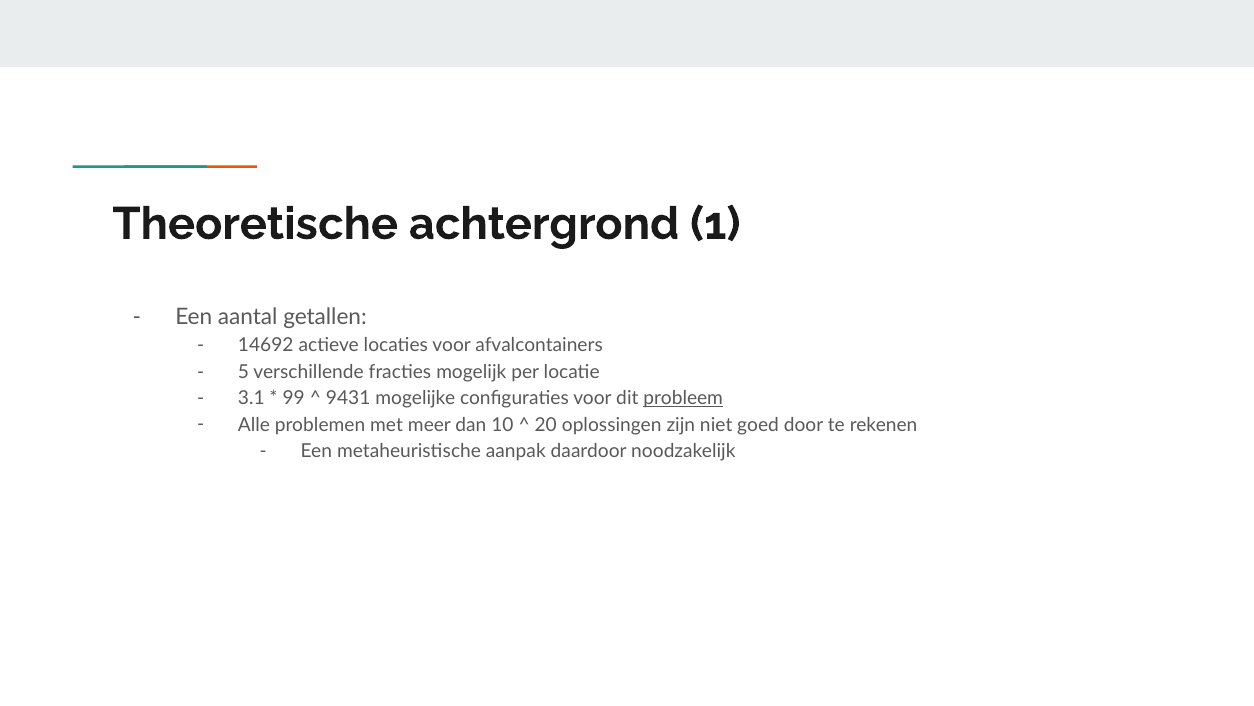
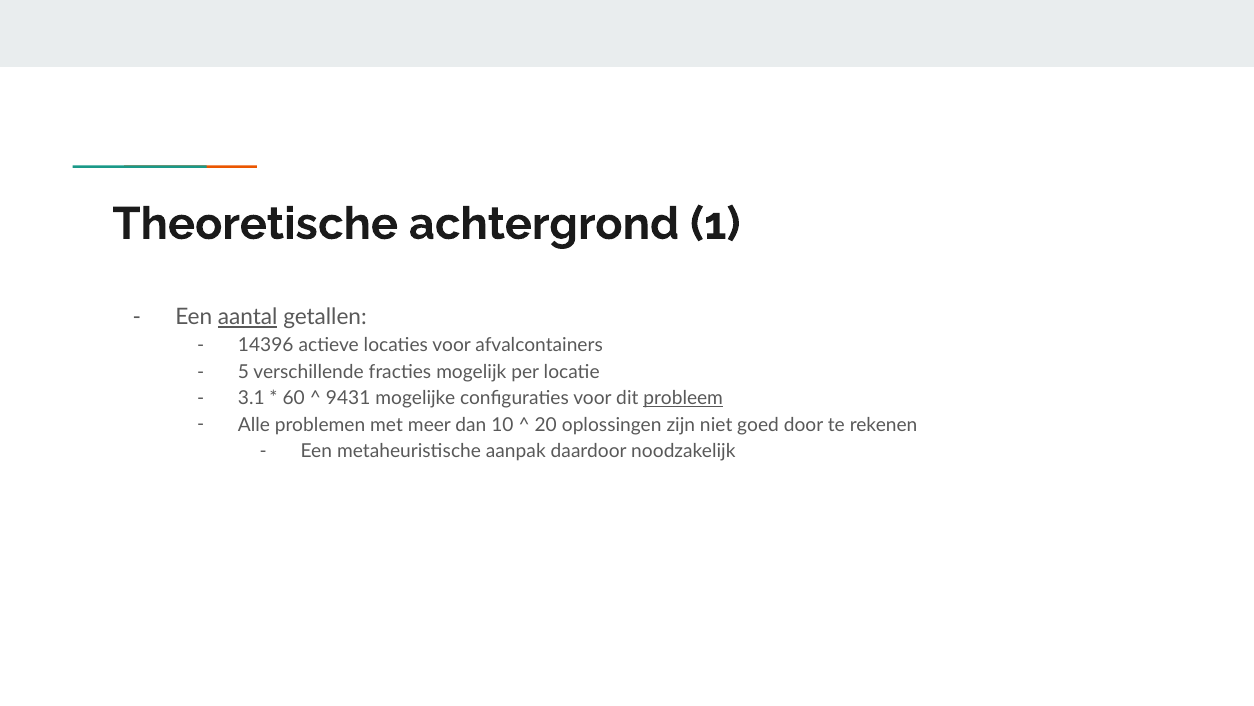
aantal underline: none -> present
14692: 14692 -> 14396
99: 99 -> 60
